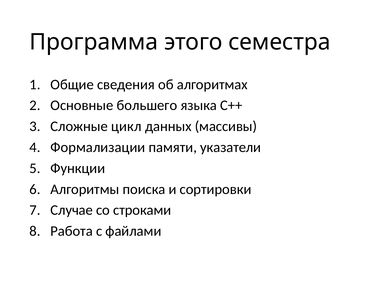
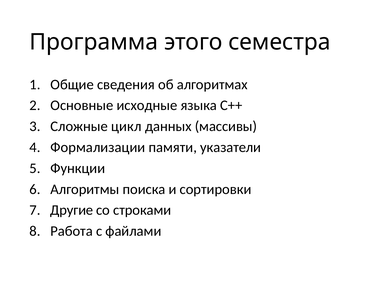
большего: большего -> исходные
Случае: Случае -> Другие
